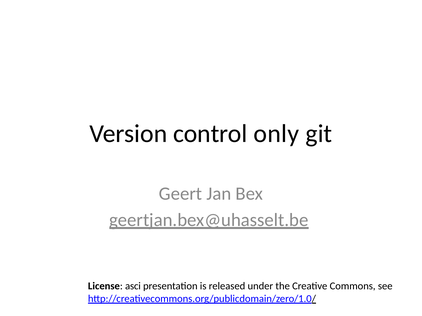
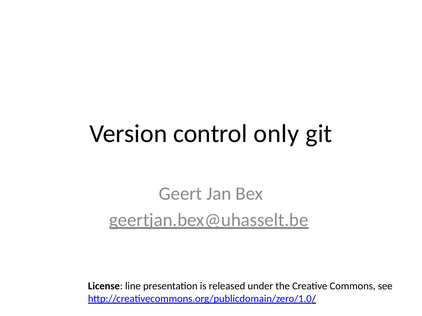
asci: asci -> line
